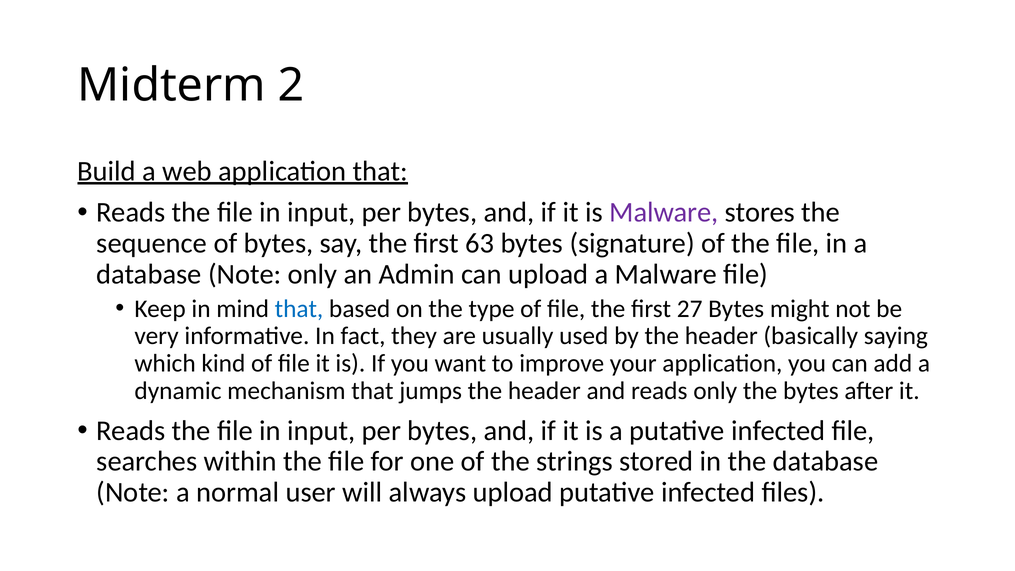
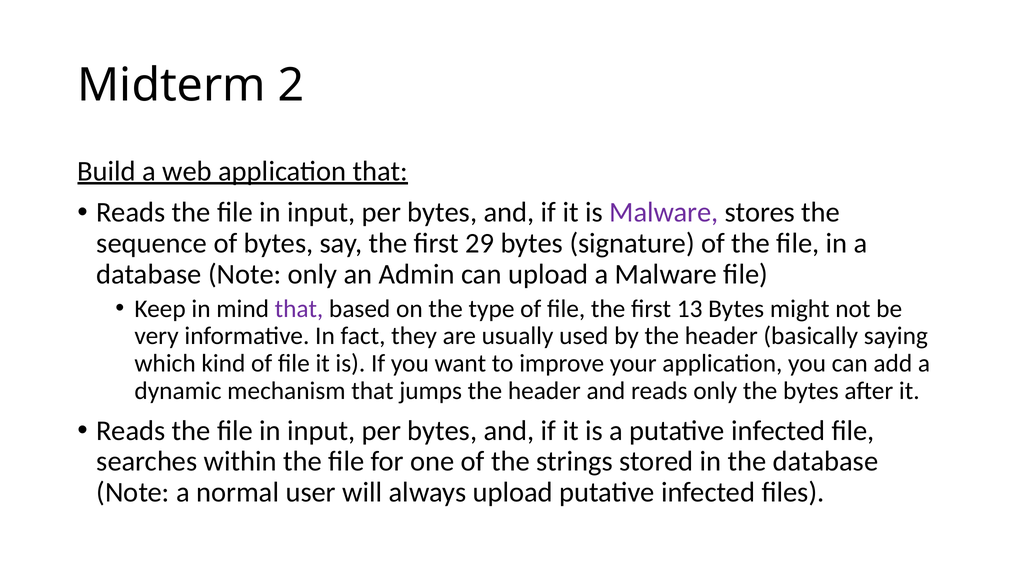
63: 63 -> 29
that at (299, 309) colour: blue -> purple
27: 27 -> 13
